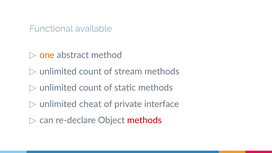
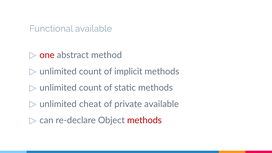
one colour: orange -> red
stream: stream -> implicit
private interface: interface -> available
